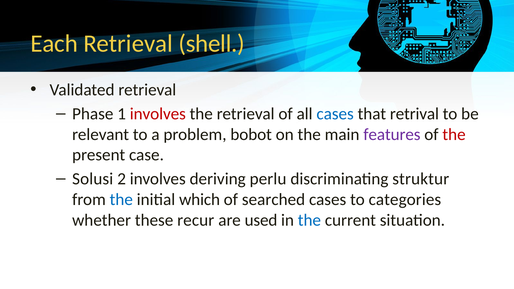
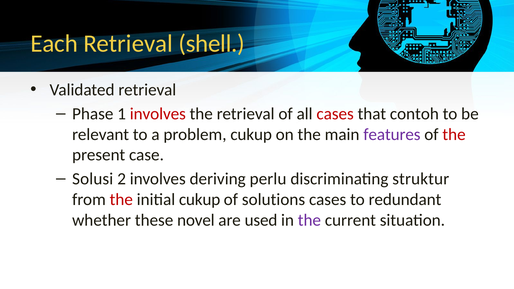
cases at (335, 114) colour: blue -> red
retrival: retrival -> contoh
problem bobot: bobot -> cukup
the at (121, 200) colour: blue -> red
initial which: which -> cukup
searched: searched -> solutions
categories: categories -> redundant
recur: recur -> novel
the at (309, 220) colour: blue -> purple
